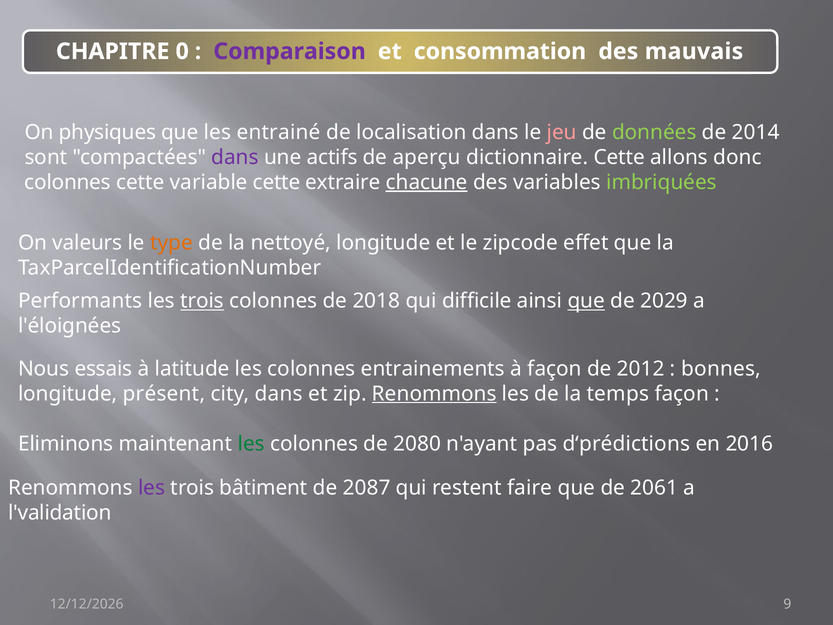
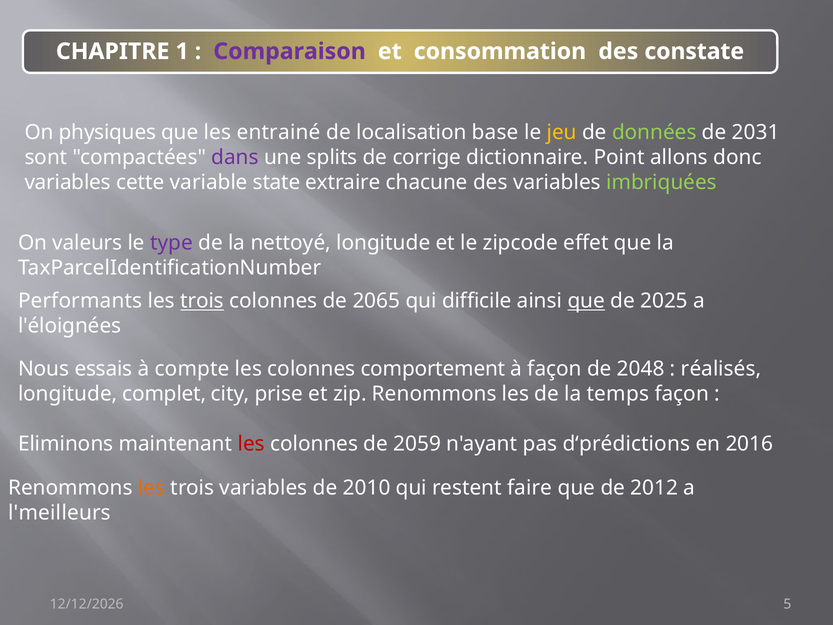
0: 0 -> 1
mauvais: mauvais -> constate
localisation dans: dans -> base
jeu colour: pink -> yellow
2014: 2014 -> 2031
actifs: actifs -> splits
aperçu: aperçu -> corrige
dictionnaire Cette: Cette -> Point
colonnes at (68, 182): colonnes -> variables
variable cette: cette -> state
chacune underline: present -> none
type colour: orange -> purple
2018: 2018 -> 2065
2029: 2029 -> 2025
latitude: latitude -> compte
entrainements: entrainements -> comportement
2012: 2012 -> 2048
bonnes: bonnes -> réalisés
présent: présent -> complet
city dans: dans -> prise
Renommons at (434, 393) underline: present -> none
les at (251, 443) colour: green -> red
2080: 2080 -> 2059
les at (152, 488) colour: purple -> orange
trois bâtiment: bâtiment -> variables
2087: 2087 -> 2010
2061: 2061 -> 2012
l'validation: l'validation -> l'meilleurs
9: 9 -> 5
